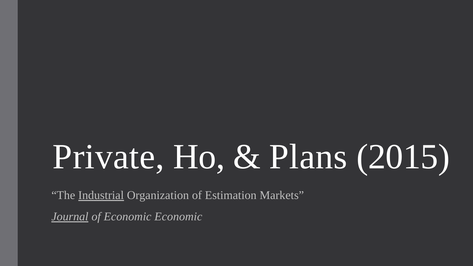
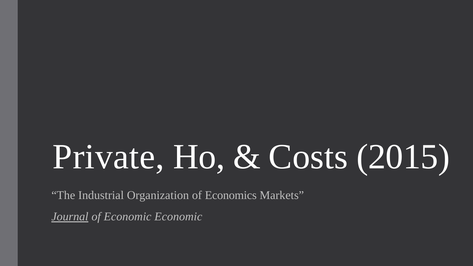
Plans: Plans -> Costs
Industrial underline: present -> none
Estimation: Estimation -> Economics
